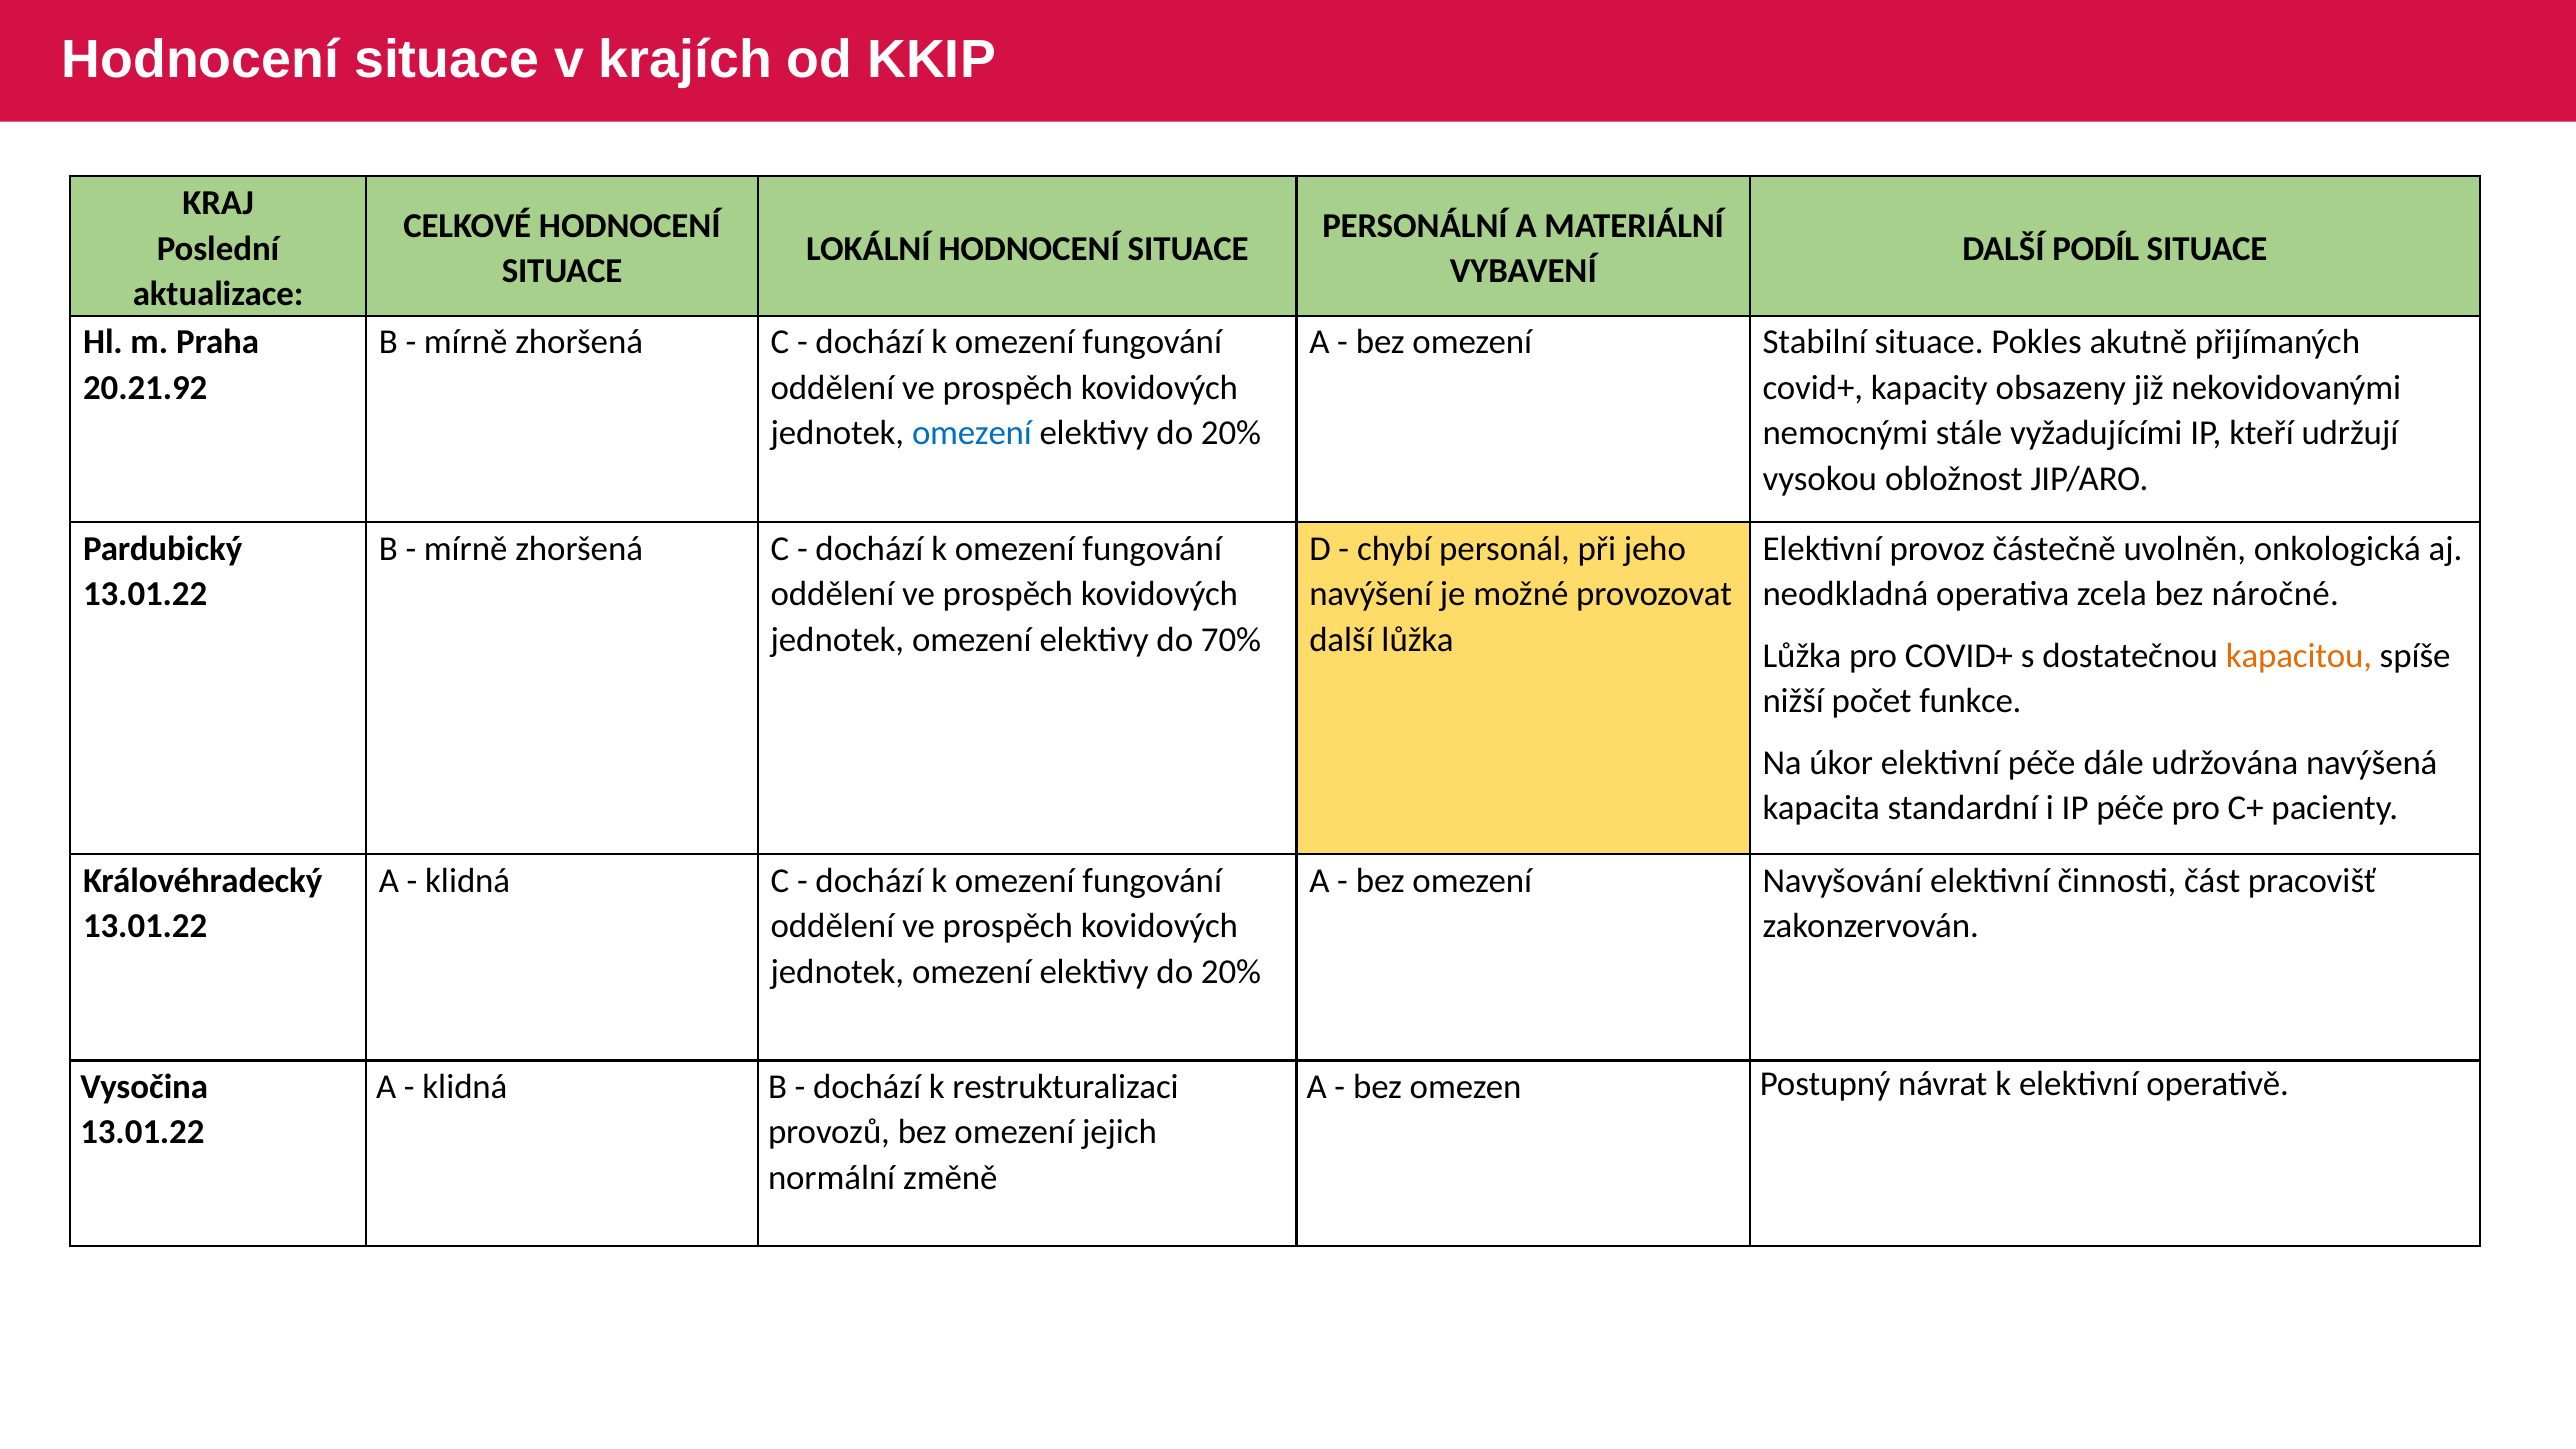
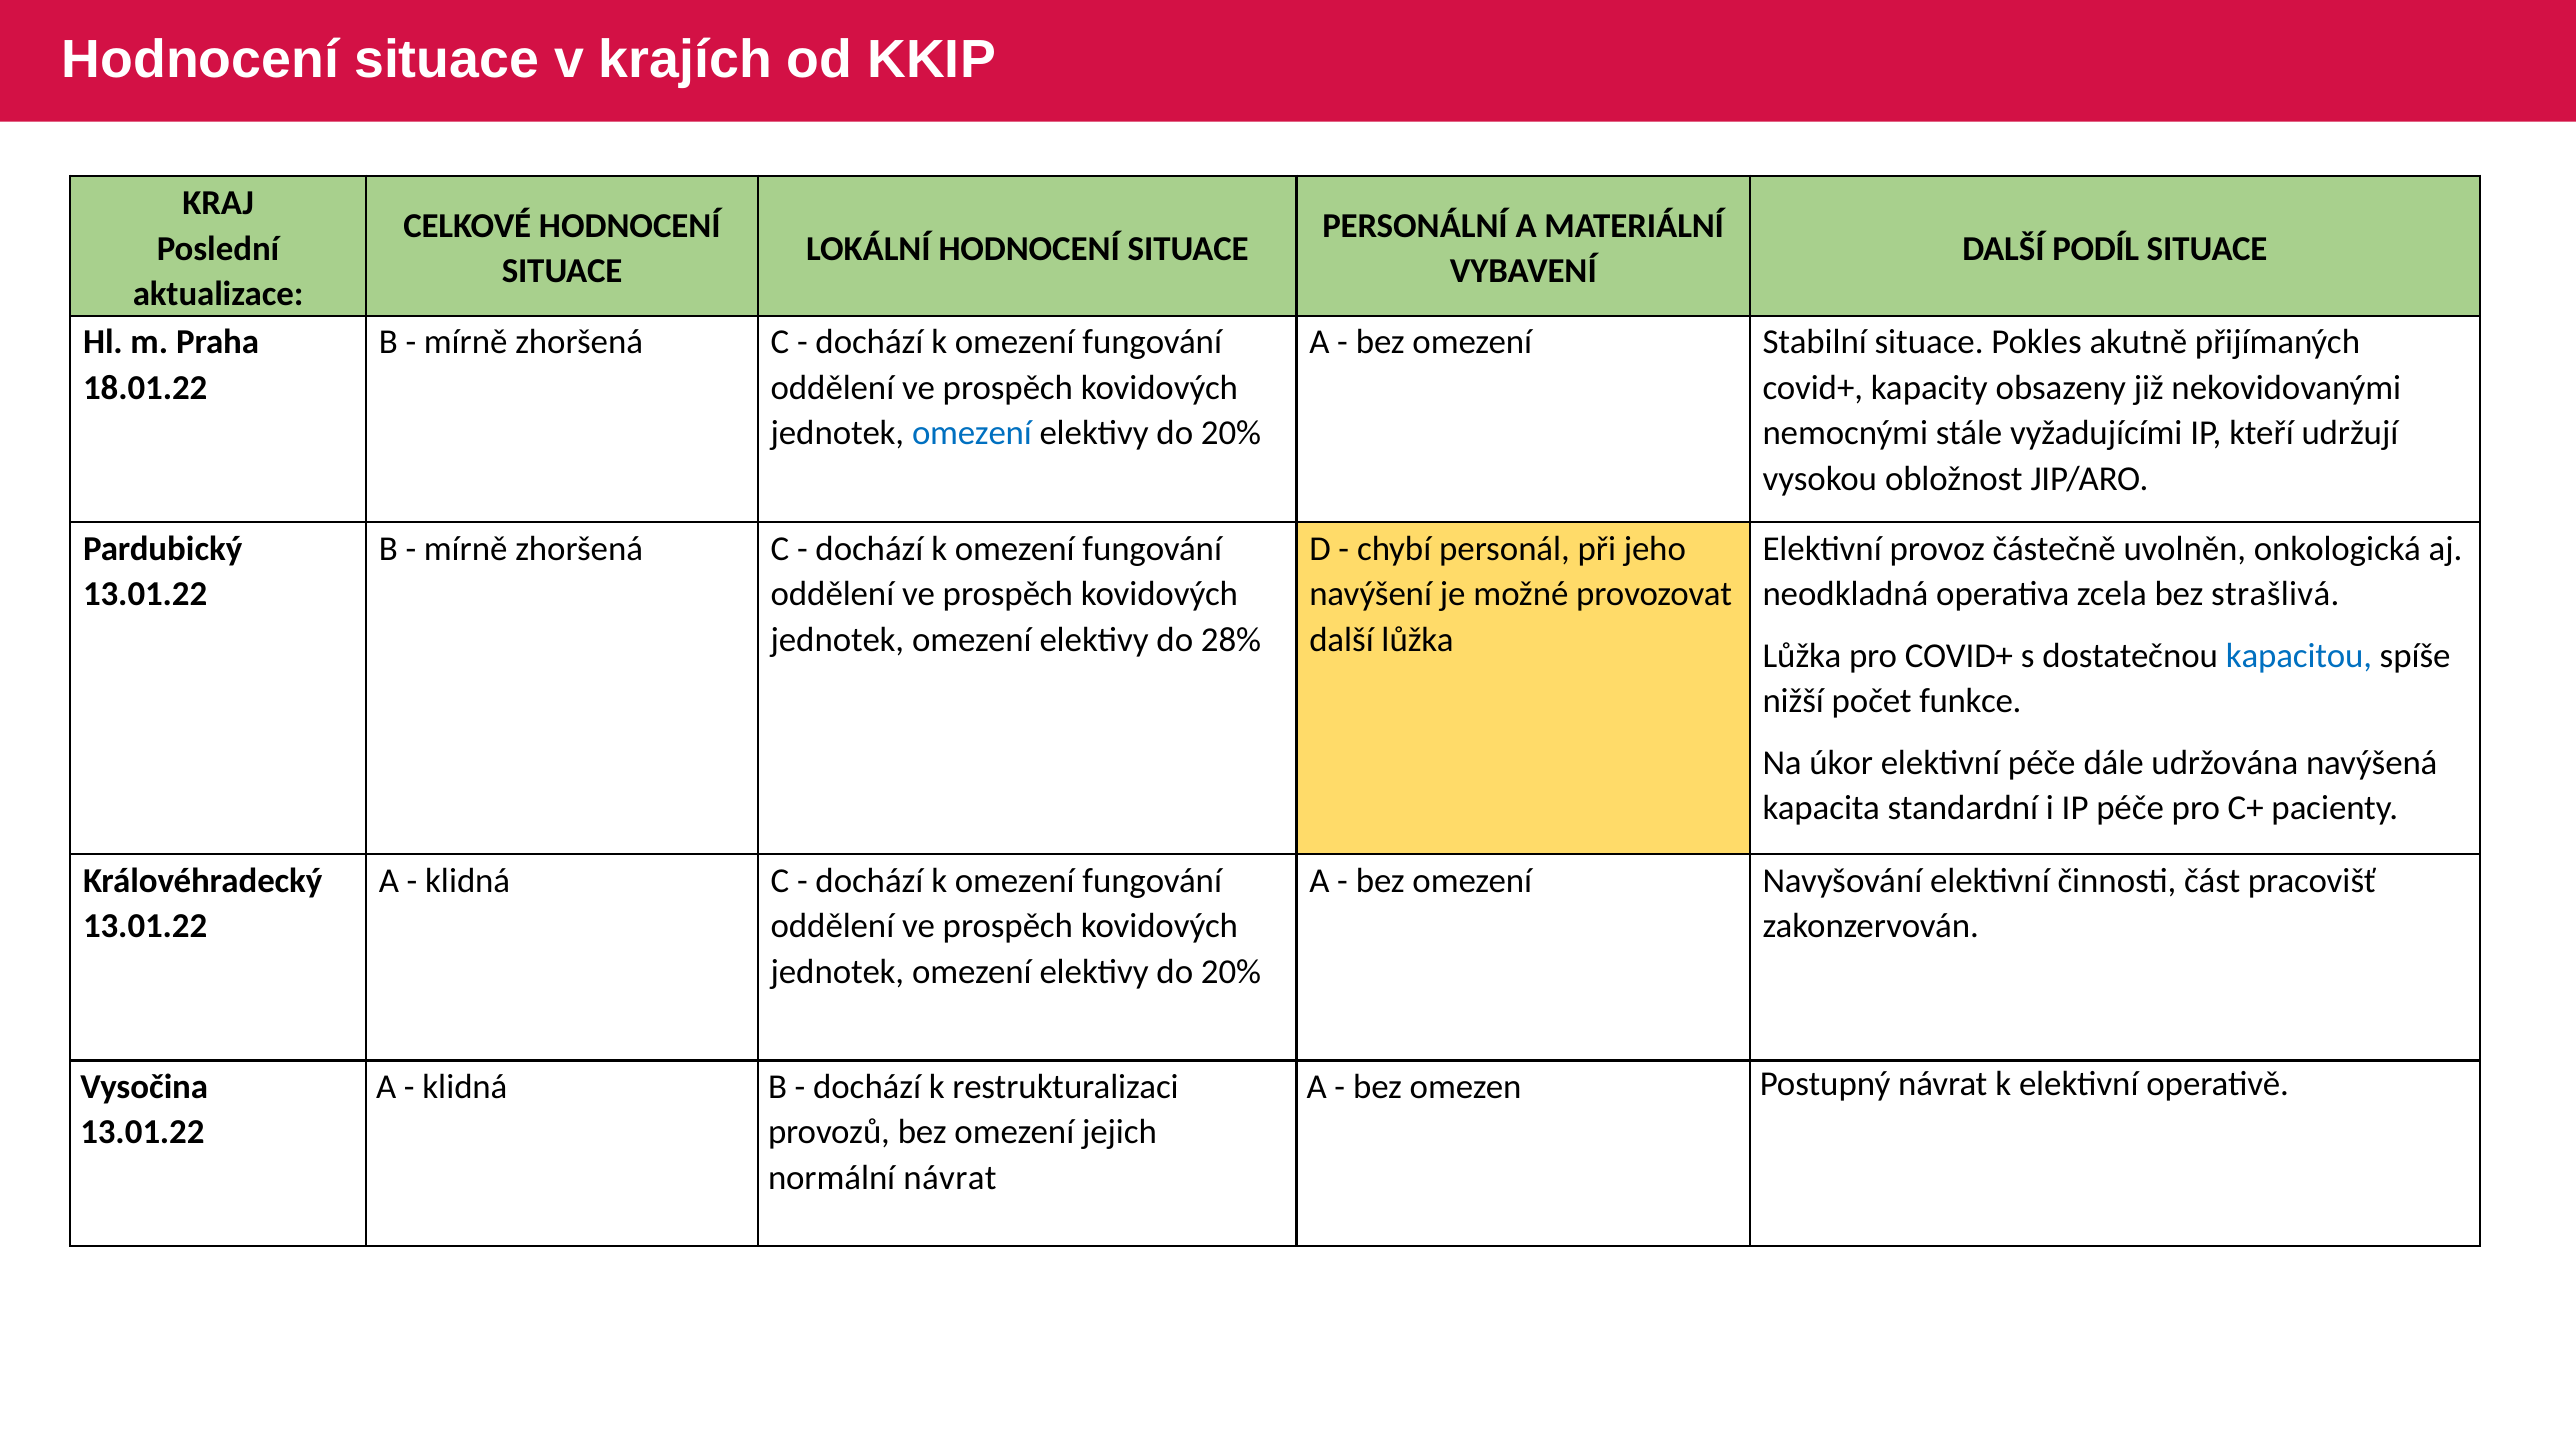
20.21.92: 20.21.92 -> 18.01.22
náročné: náročné -> strašlivá
70%: 70% -> 28%
kapacitou colour: orange -> blue
normální změně: změně -> návrat
